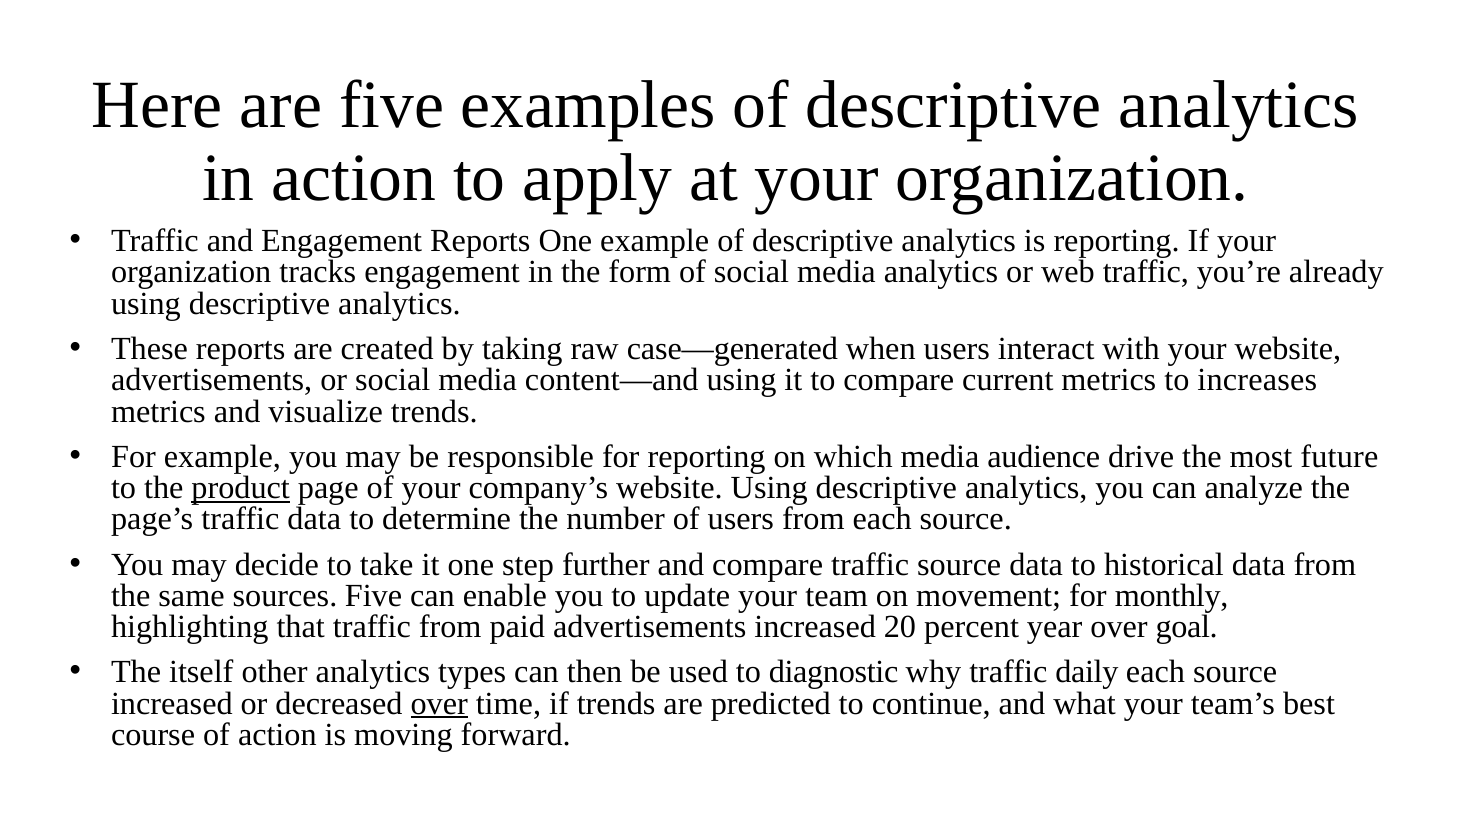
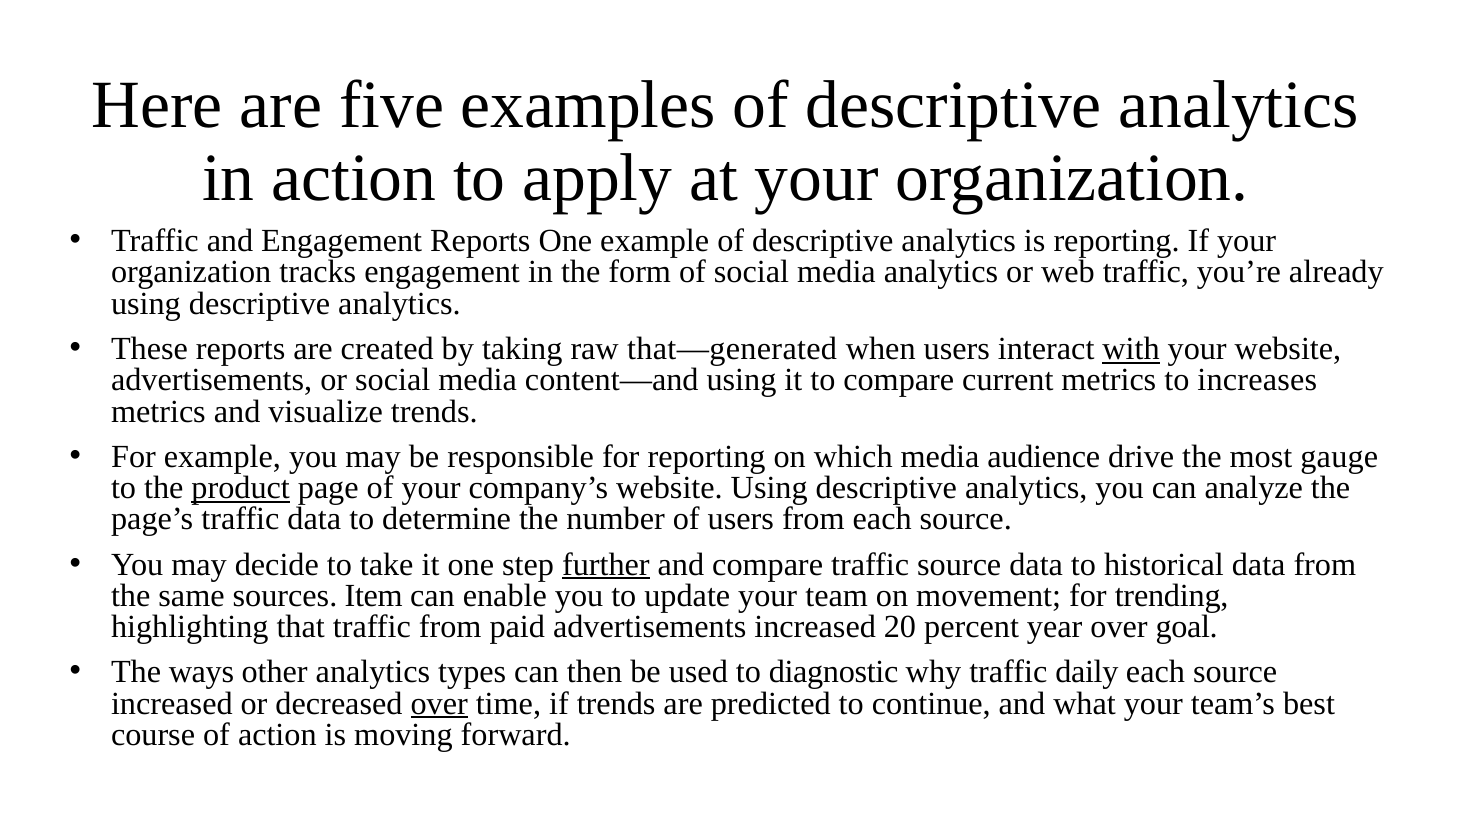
case—generated: case—generated -> that—generated
with underline: none -> present
future: future -> gauge
further underline: none -> present
sources Five: Five -> Item
monthly: monthly -> trending
itself: itself -> ways
